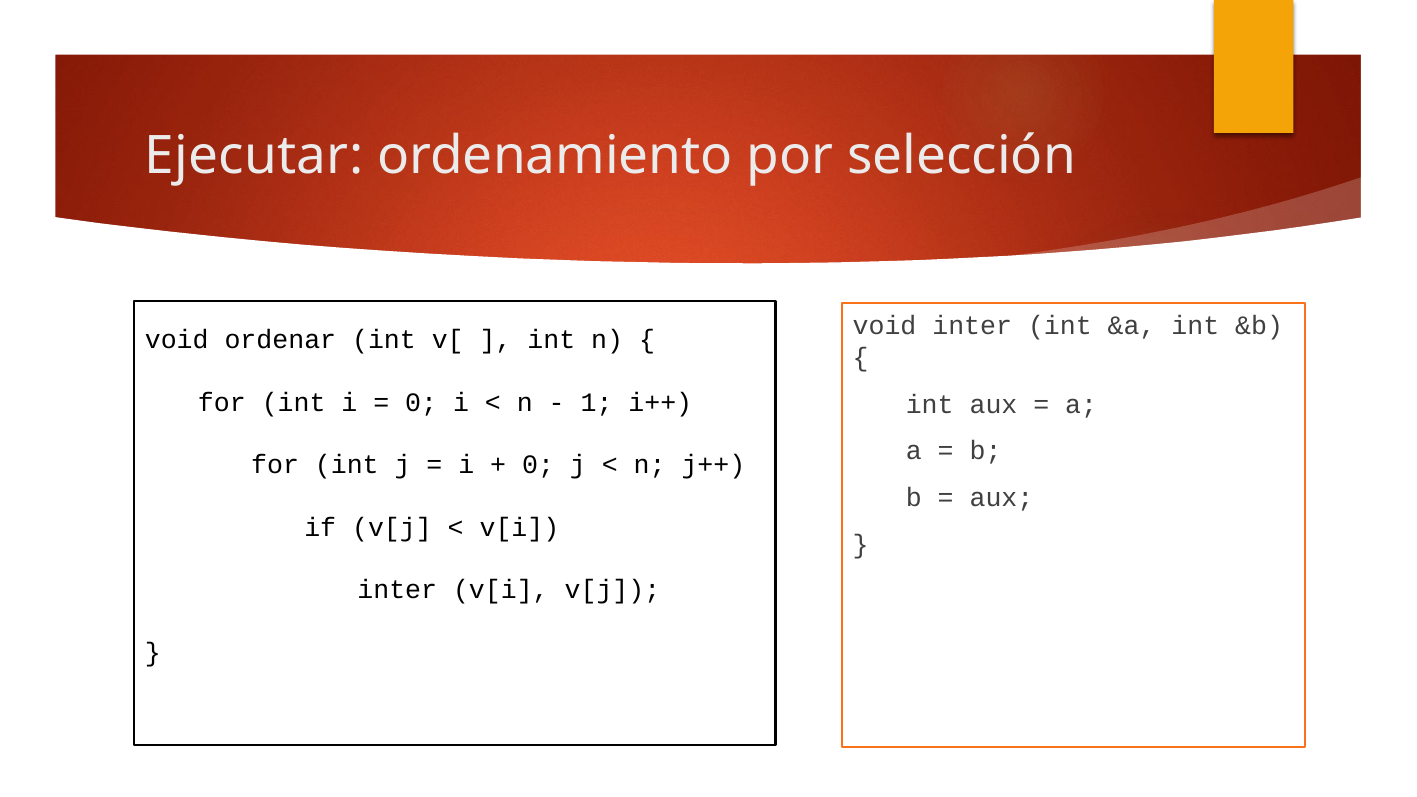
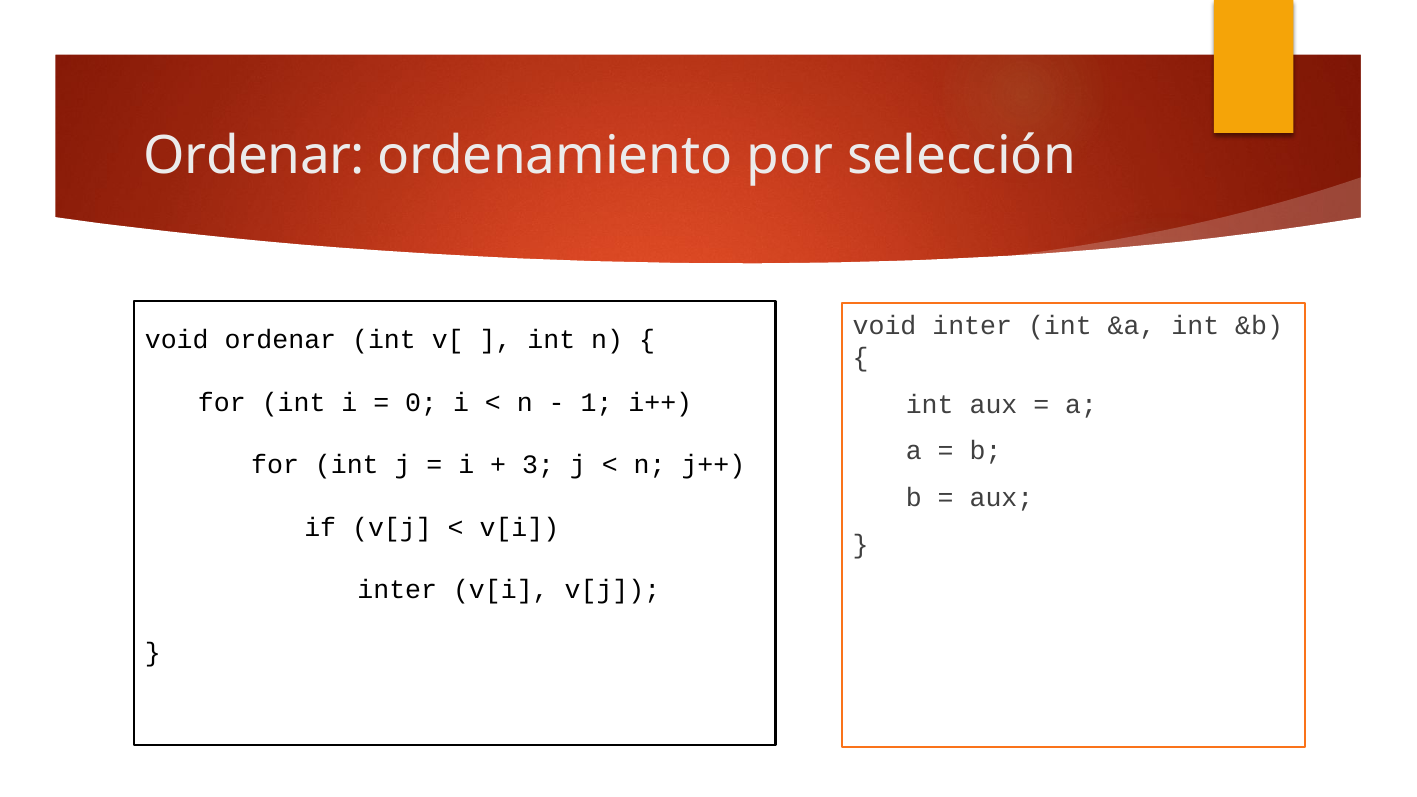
Ejecutar at (254, 156): Ejecutar -> Ordenar
0 at (538, 465): 0 -> 3
